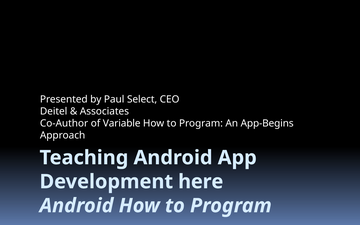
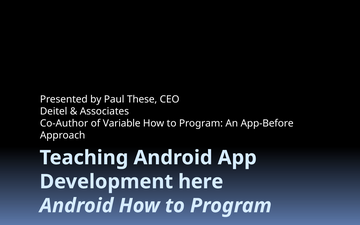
Select: Select -> These
App-Begins: App-Begins -> App-Before
